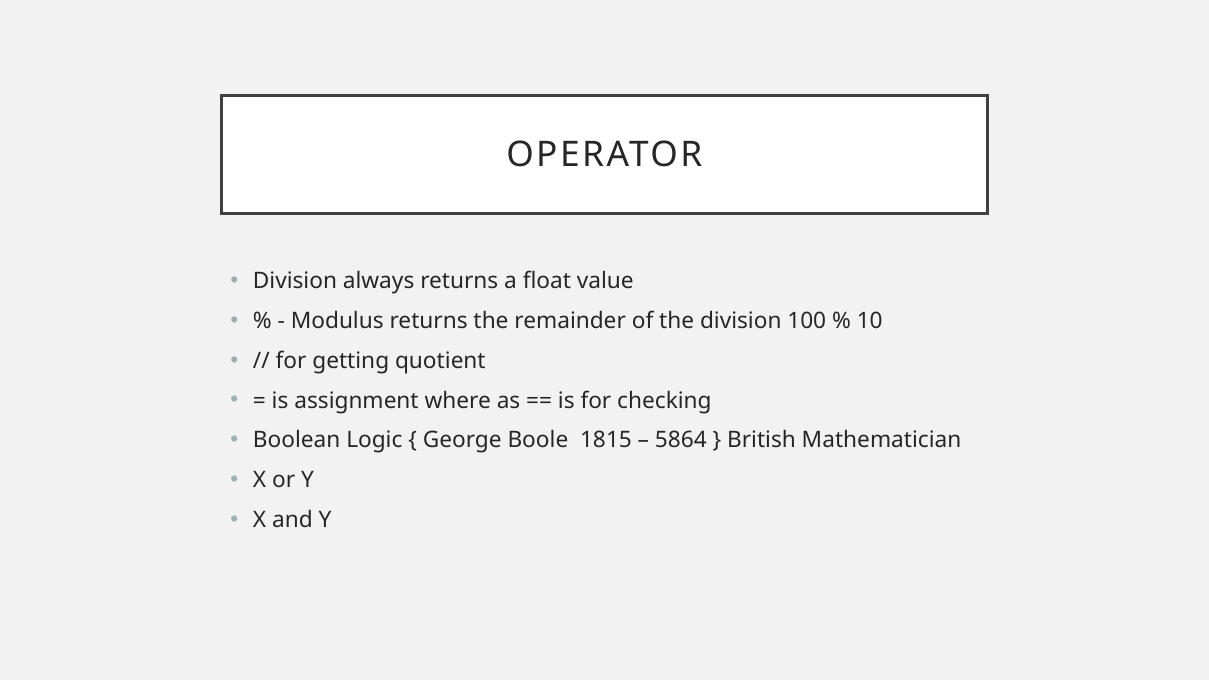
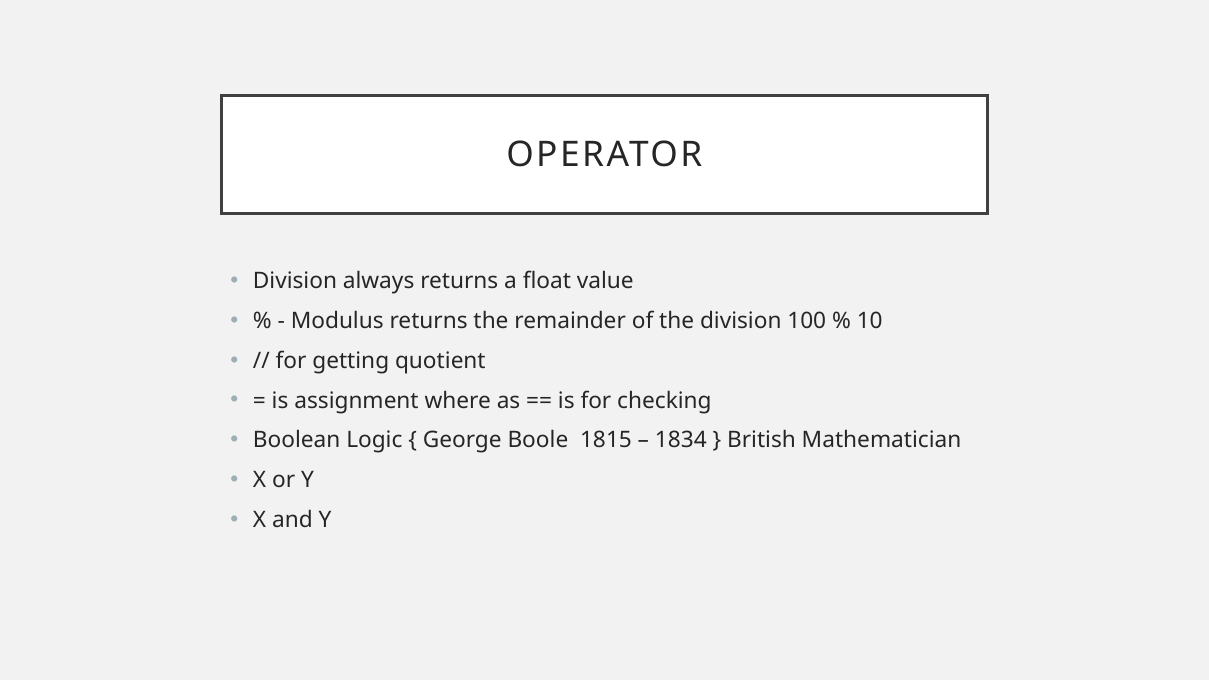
5864: 5864 -> 1834
